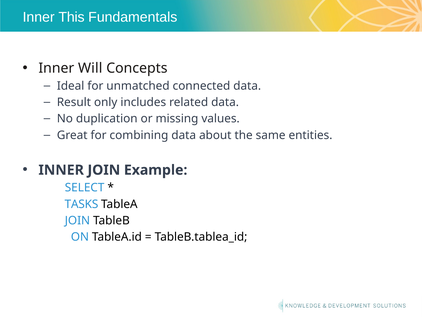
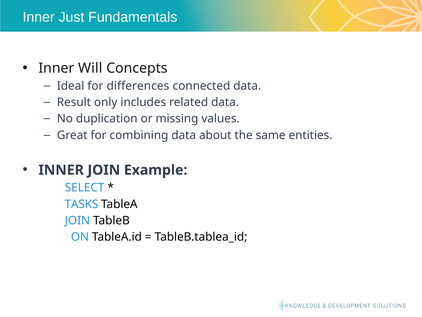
This: This -> Just
unmatched: unmatched -> differences
